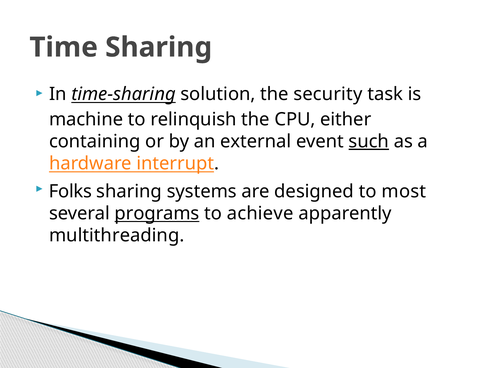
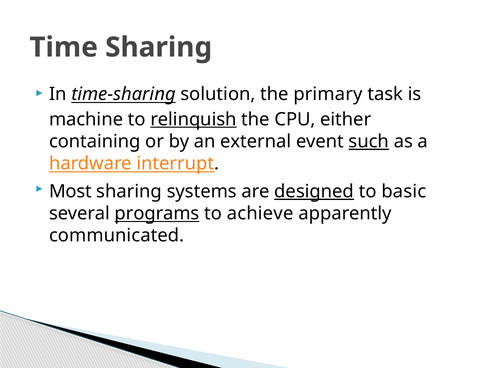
security: security -> primary
relinquish underline: none -> present
Folks: Folks -> Most
designed underline: none -> present
most: most -> basic
multithreading: multithreading -> communicated
